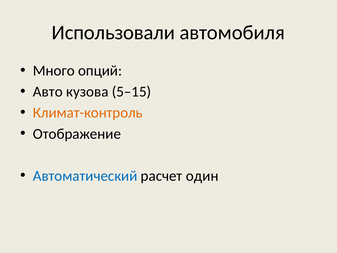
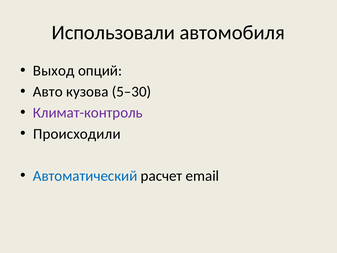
Много: Много -> Выход
5–15: 5–15 -> 5–30
Климат-контроль colour: orange -> purple
Отображение: Отображение -> Происходили
один: один -> email
